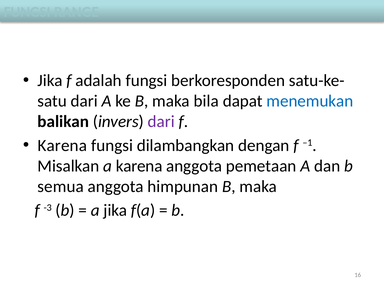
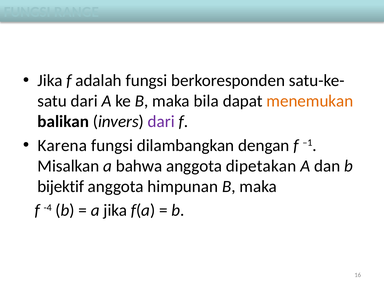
menemukan colour: blue -> orange
a karena: karena -> bahwa
pemetaan: pemetaan -> dipetakan
semua: semua -> bijektif
-3: -3 -> -4
